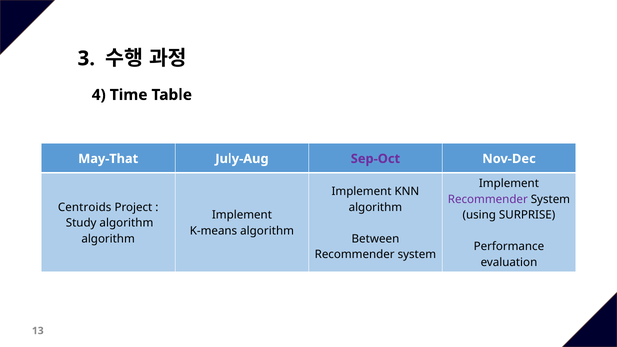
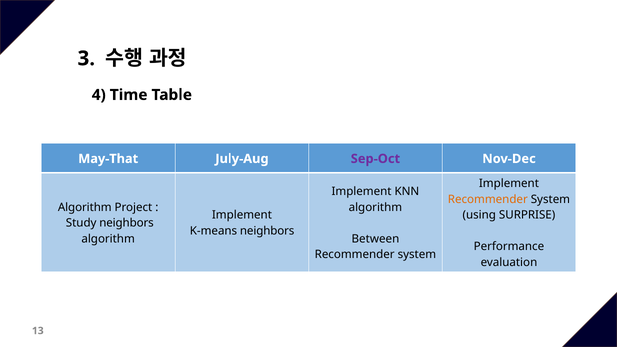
Recommender at (488, 199) colour: purple -> orange
Centroids at (85, 207): Centroids -> Algorithm
Study algorithm: algorithm -> neighbors
K-means algorithm: algorithm -> neighbors
